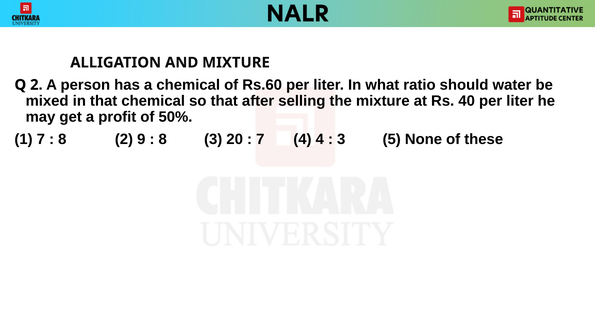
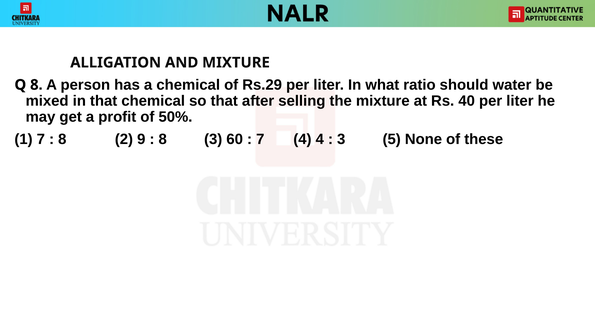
Q 2: 2 -> 8
Rs.60: Rs.60 -> Rs.29
20: 20 -> 60
